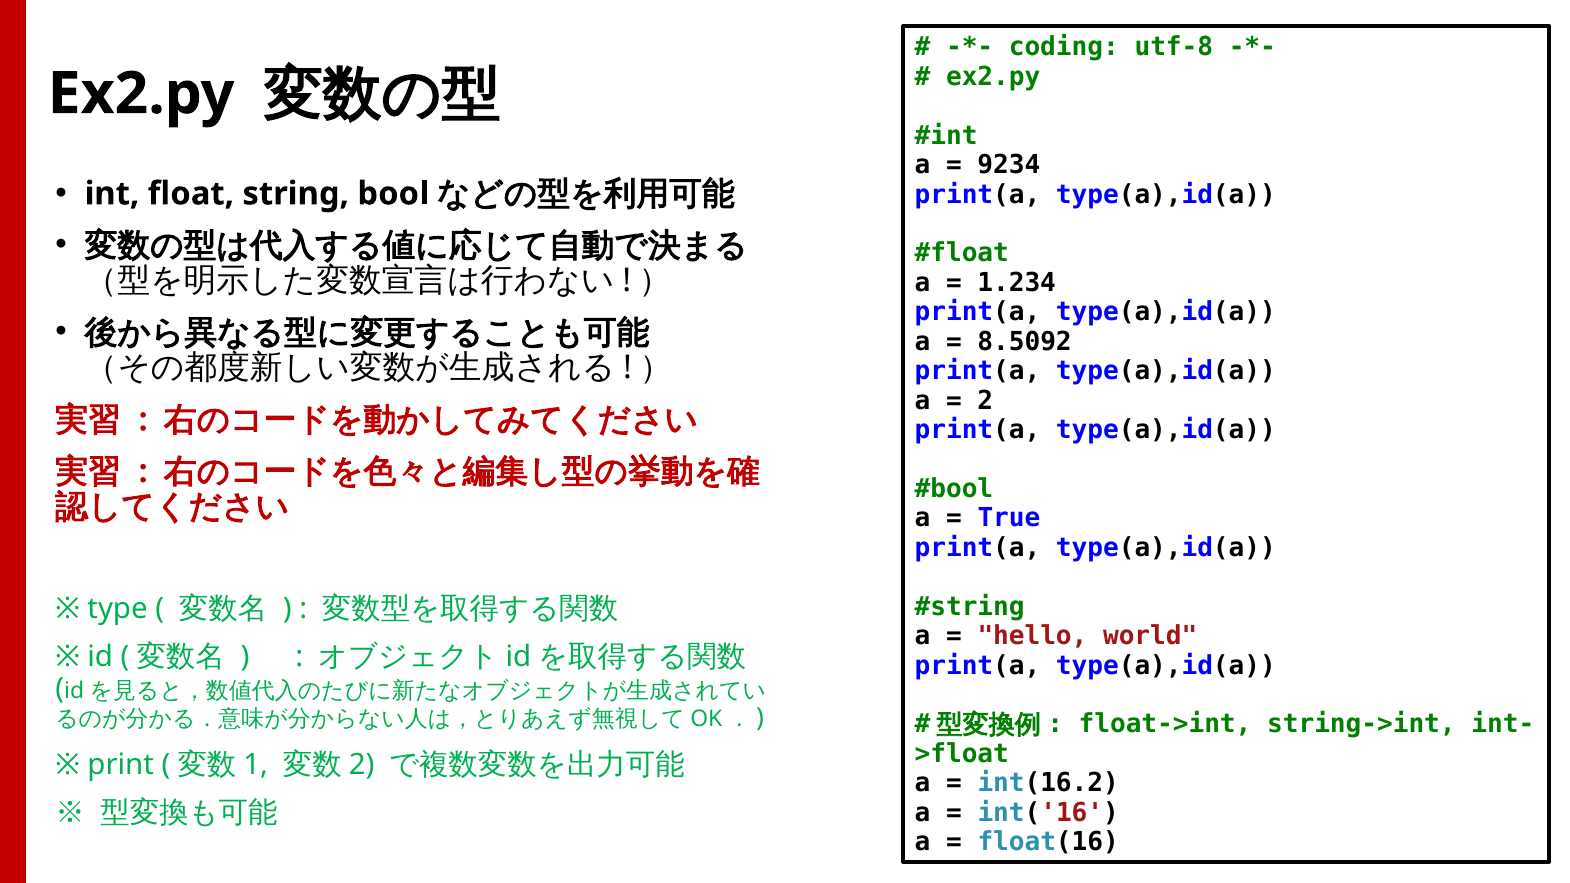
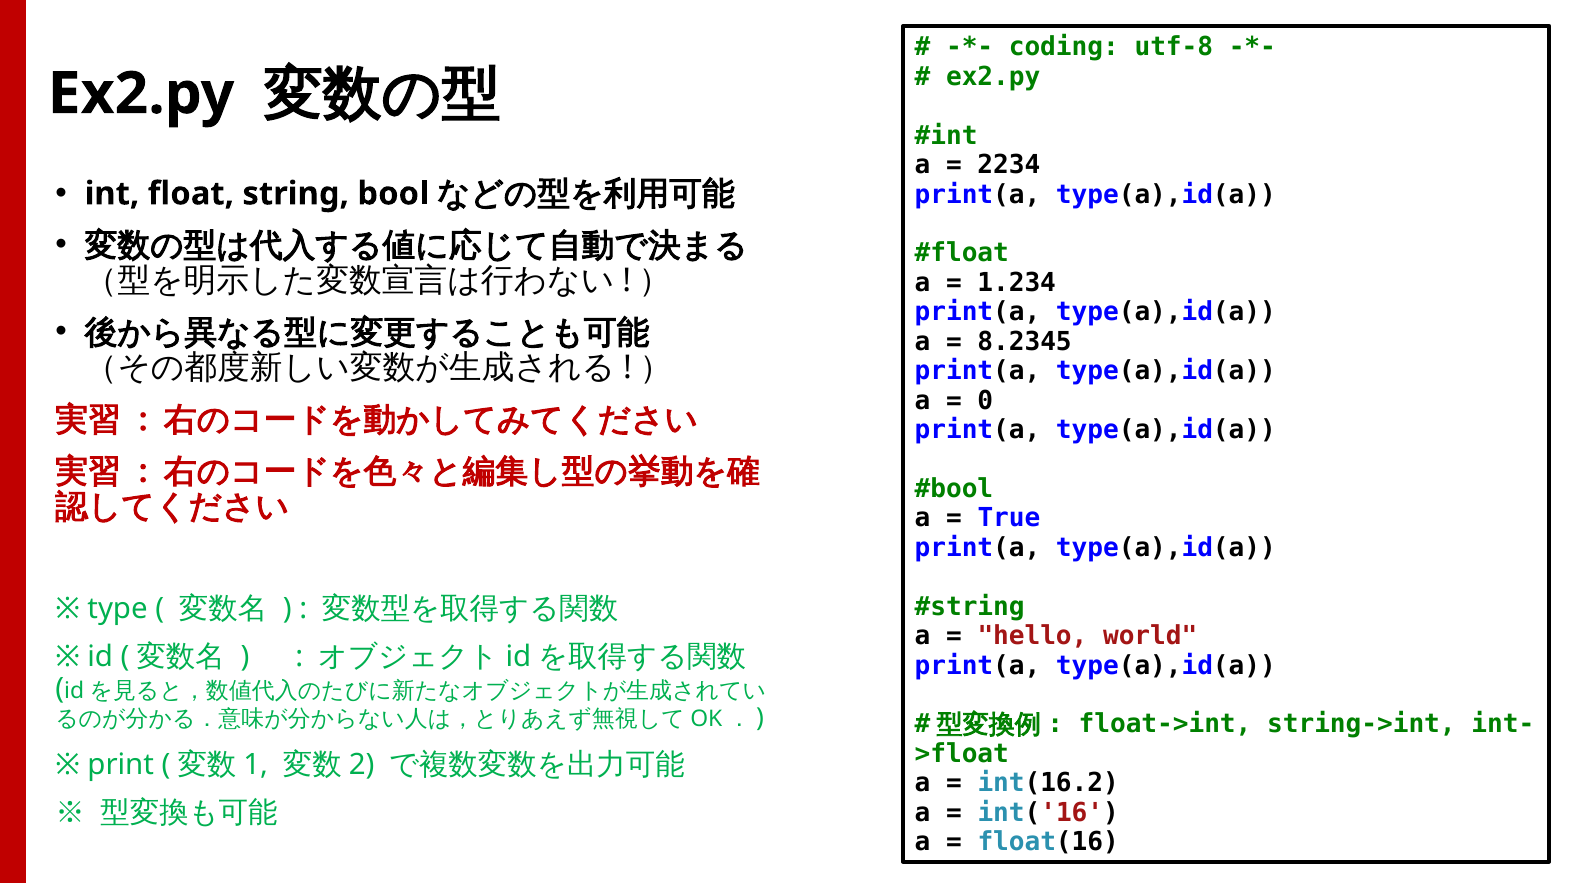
9234: 9234 -> 2234
8.5092: 8.5092 -> 8.2345
2: 2 -> 0
